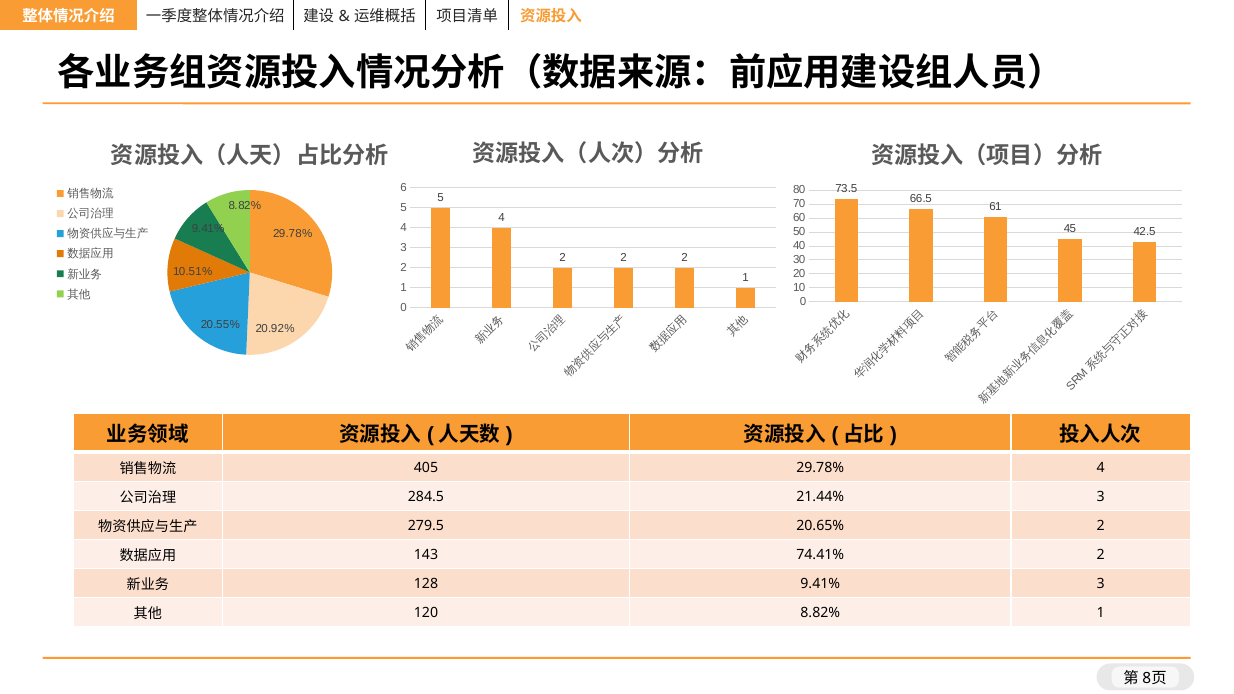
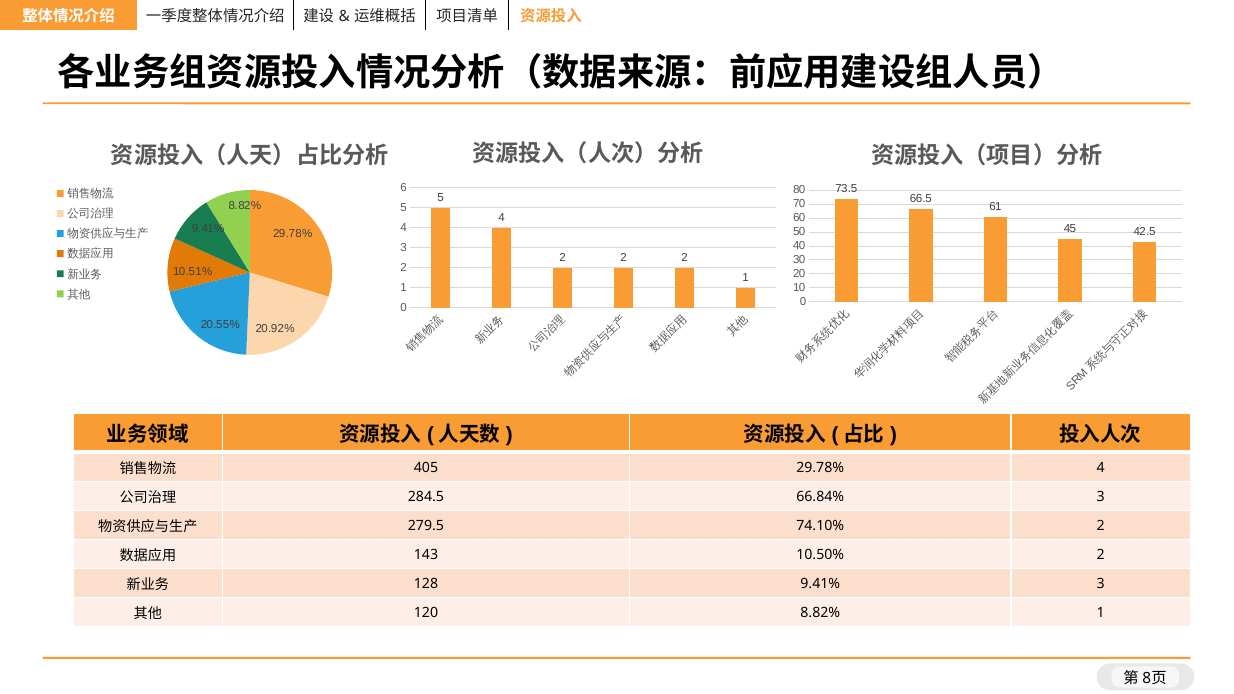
21.44%: 21.44% -> 66.84%
20.65%: 20.65% -> 74.10%
74.41%: 74.41% -> 10.50%
